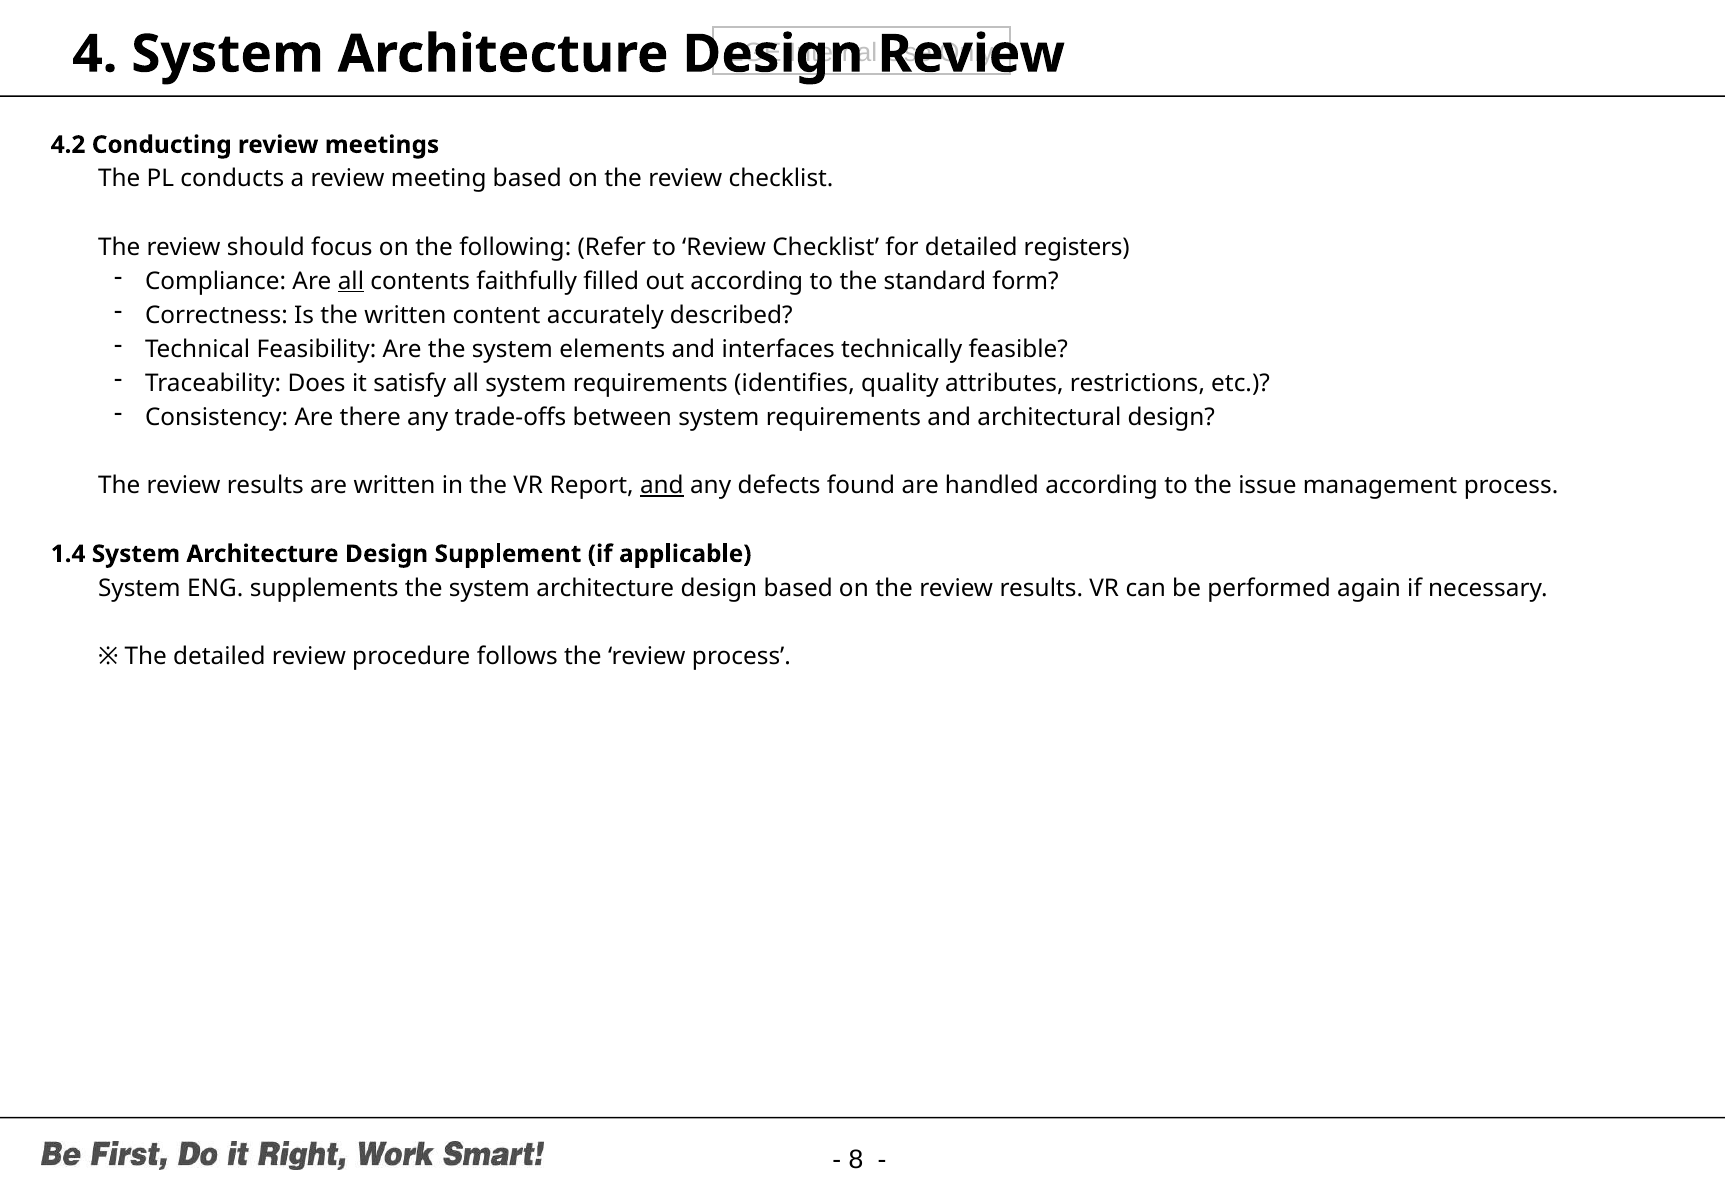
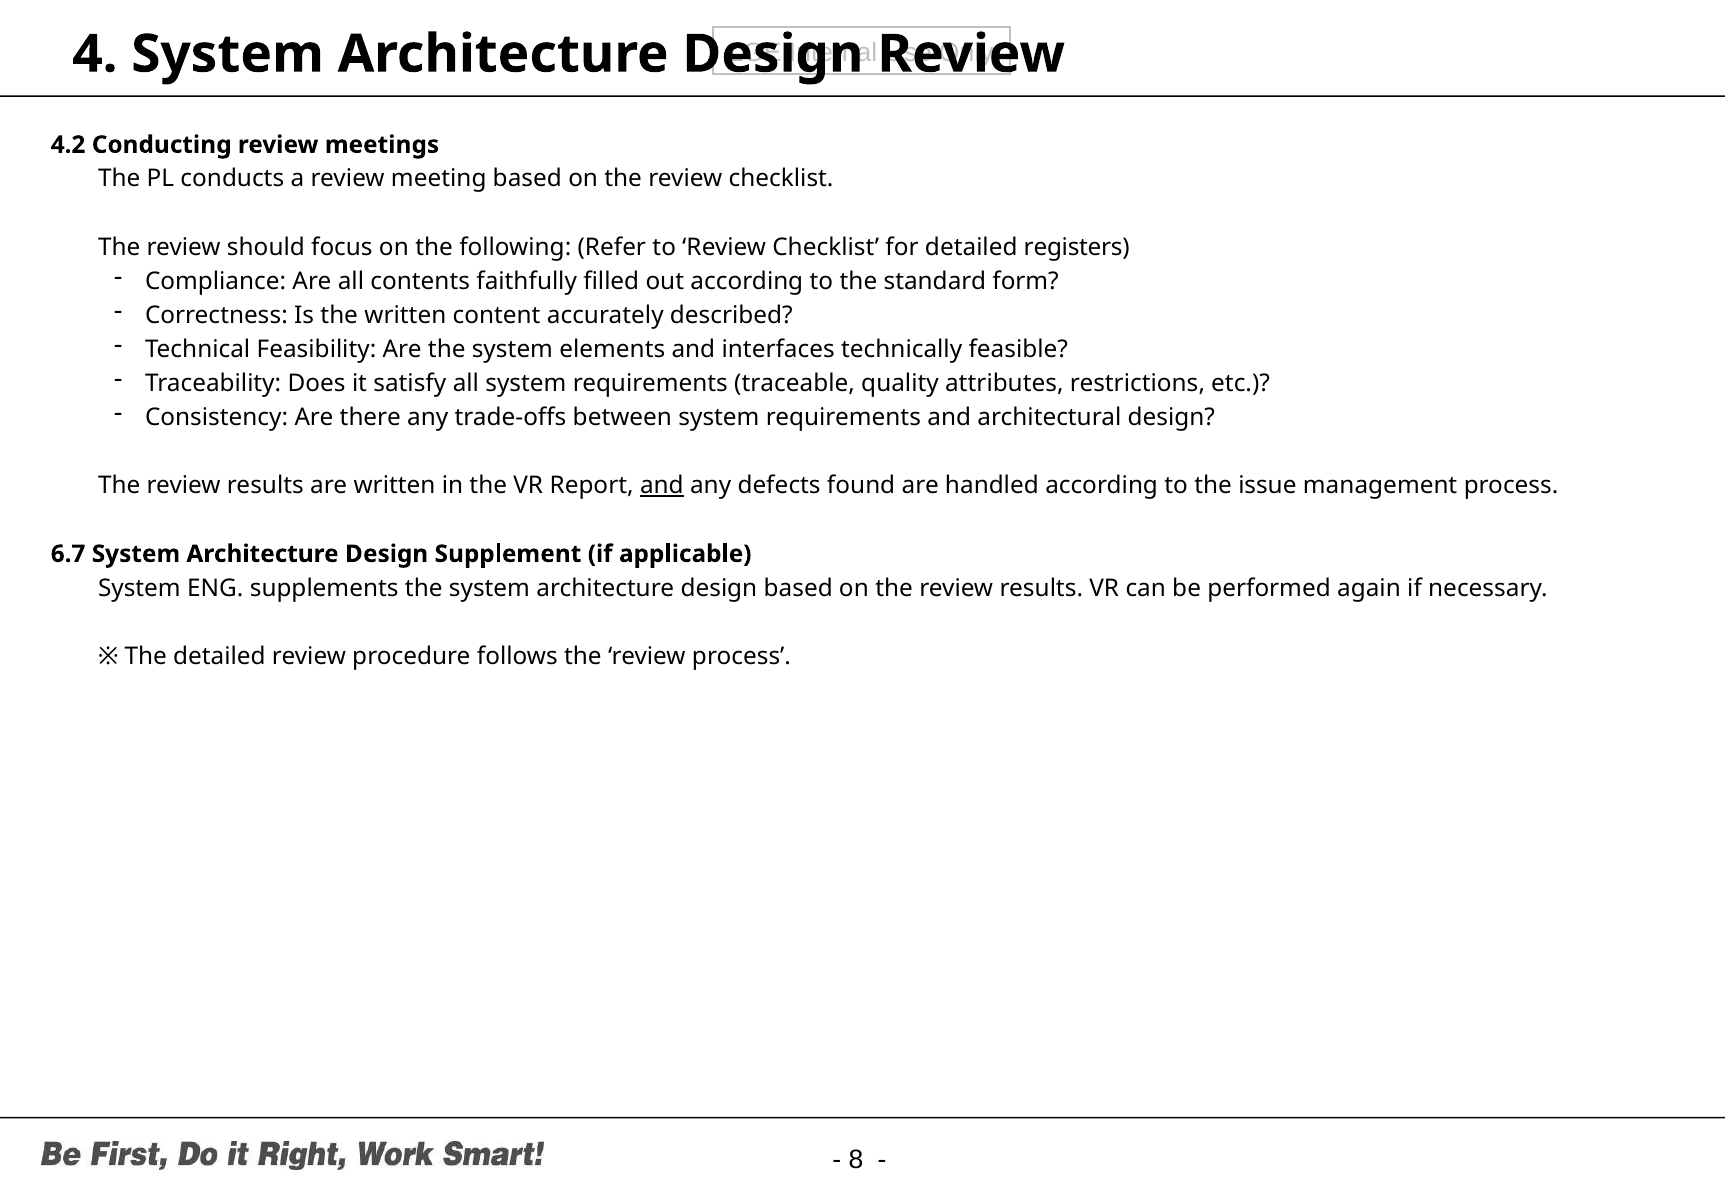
all at (351, 281) underline: present -> none
identifies: identifies -> traceable
1.4: 1.4 -> 6.7
